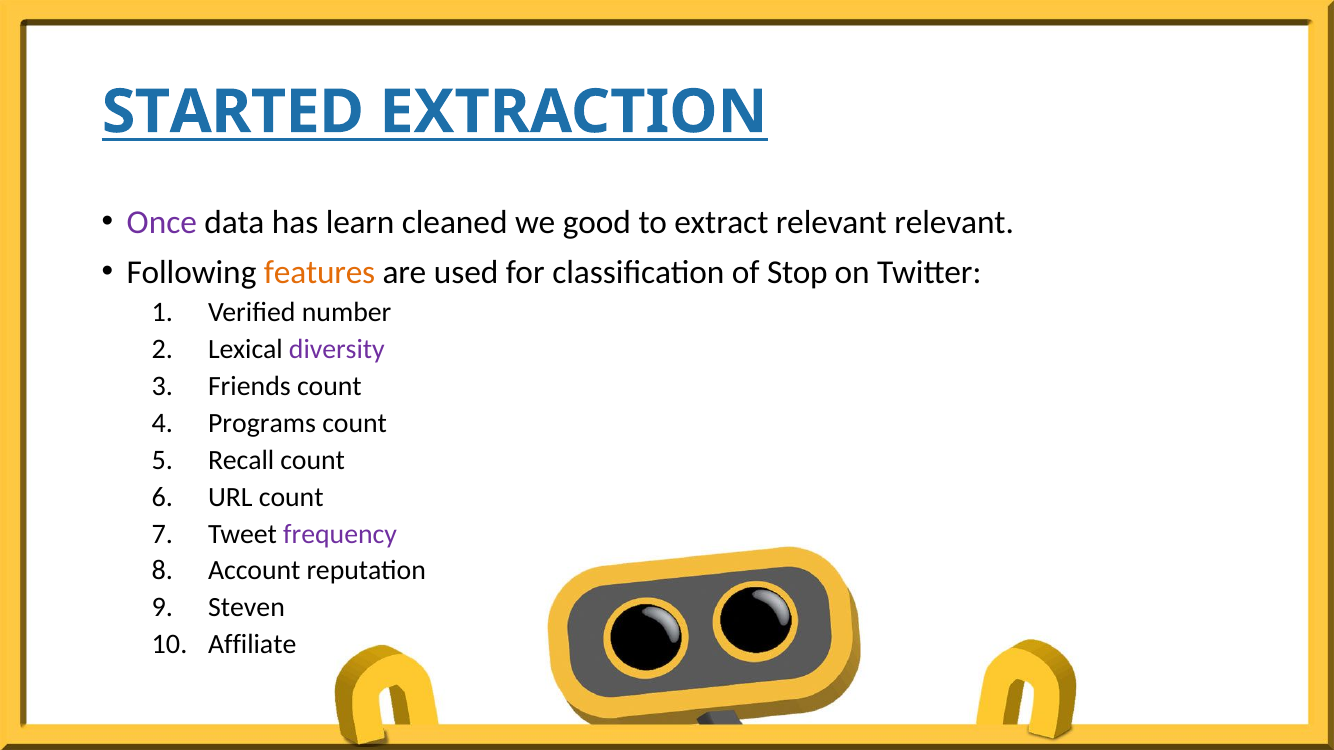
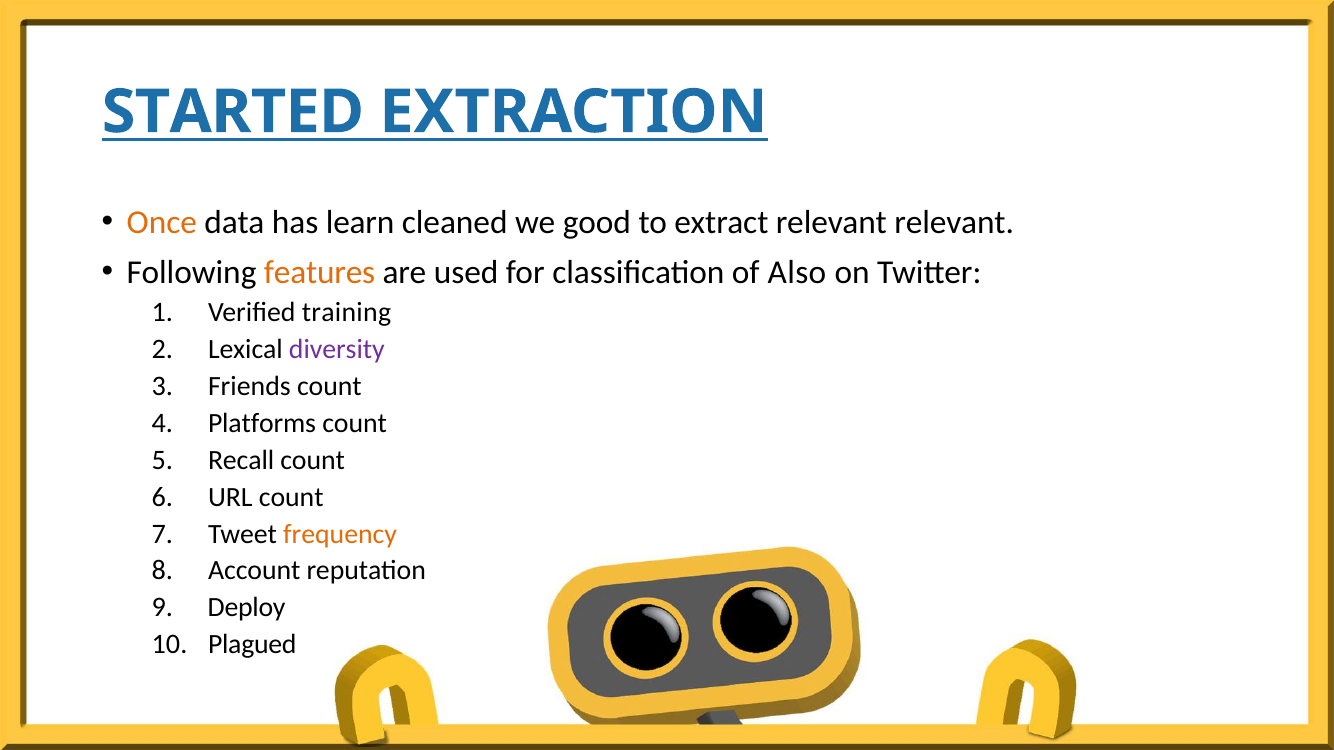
Once colour: purple -> orange
Stop: Stop -> Also
number: number -> training
Programs: Programs -> Platforms
frequency colour: purple -> orange
Steven: Steven -> Deploy
Affiliate: Affiliate -> Plagued
